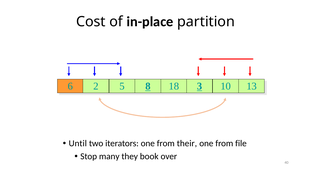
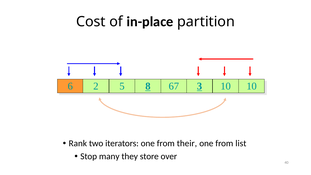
18: 18 -> 67
10 13: 13 -> 10
Until: Until -> Rank
file: file -> list
book: book -> store
